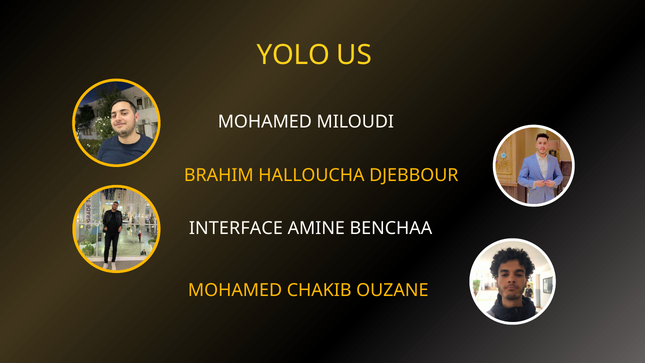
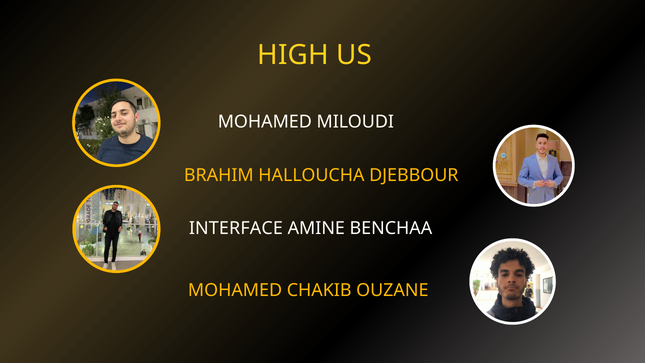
YOLO: YOLO -> HIGH
